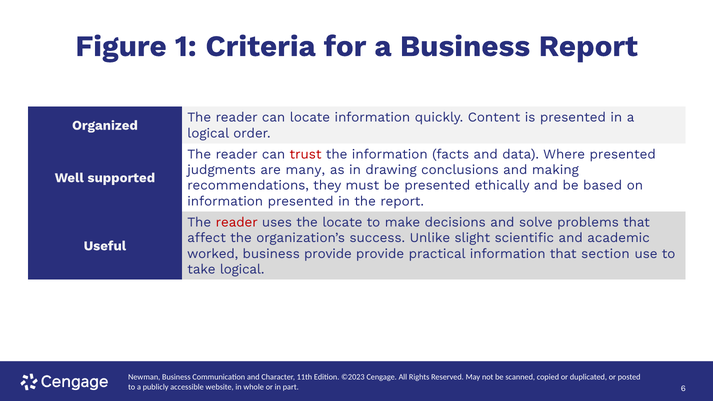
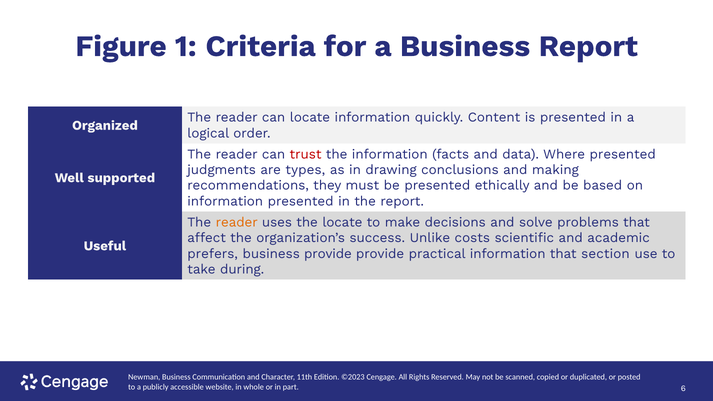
many: many -> types
reader at (237, 222) colour: red -> orange
slight: slight -> costs
worked: worked -> prefers
take logical: logical -> during
